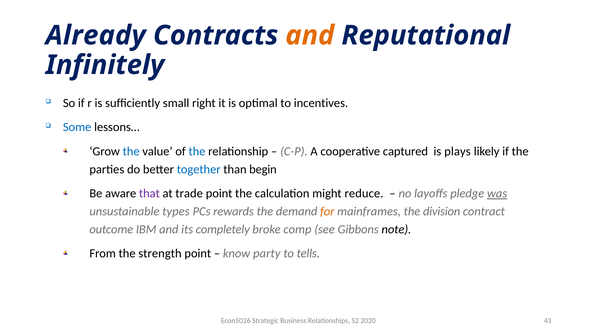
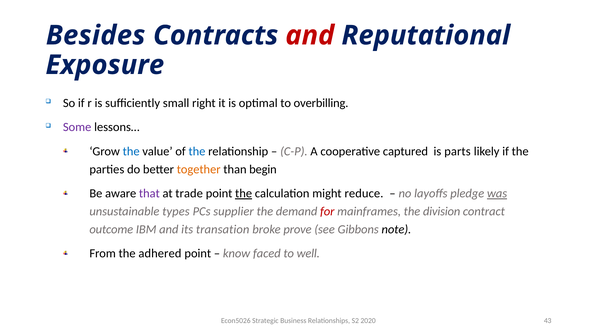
Already: Already -> Besides
and at (310, 35) colour: orange -> red
Infinitely: Infinitely -> Exposure
incentives: incentives -> overbilling
Some colour: blue -> purple
plays: plays -> parts
together colour: blue -> orange
the at (244, 193) underline: none -> present
rewards: rewards -> supplier
for colour: orange -> red
completely: completely -> transation
comp: comp -> prove
strength: strength -> adhered
party: party -> faced
tells: tells -> well
